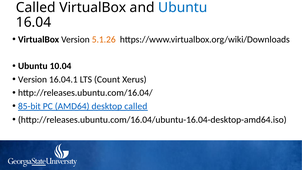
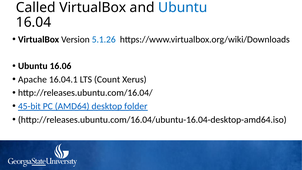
5.1.26 colour: orange -> blue
10.04: 10.04 -> 16.06
Version at (32, 79): Version -> Apache
85-bit: 85-bit -> 45-bit
desktop called: called -> folder
